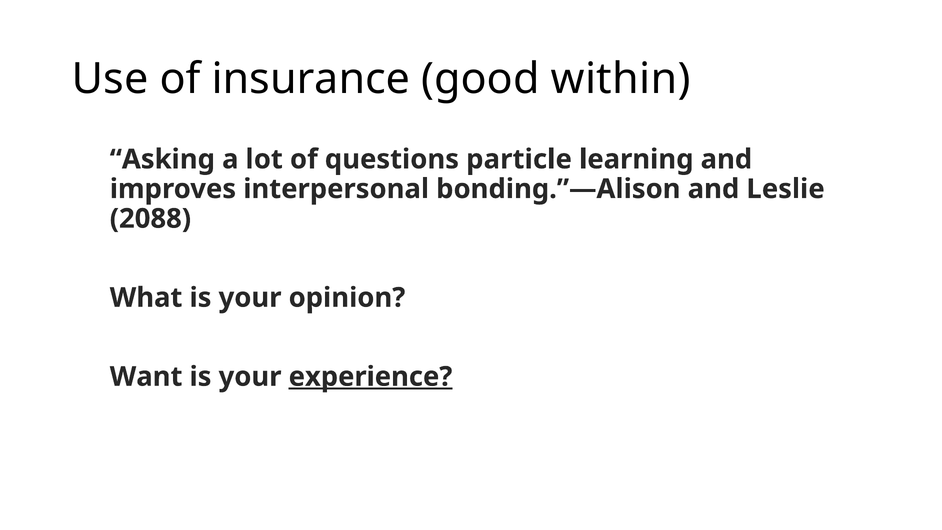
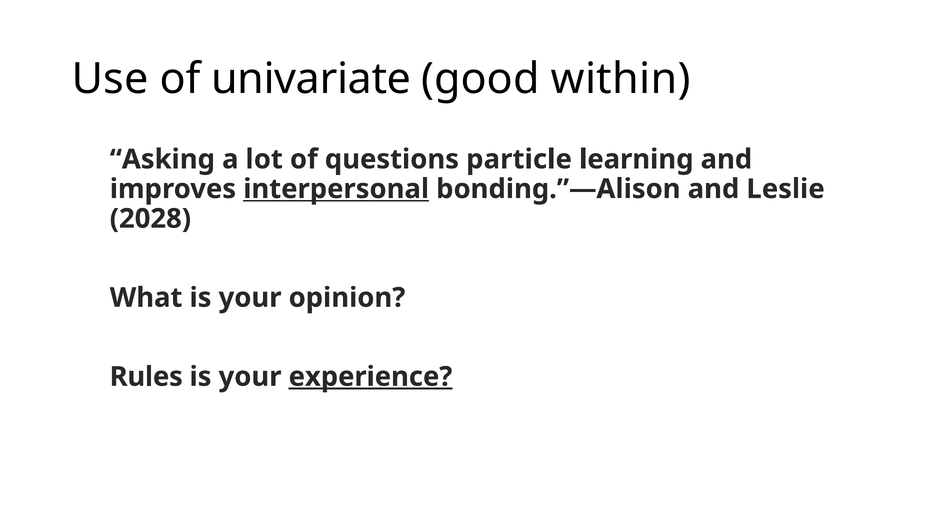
insurance: insurance -> univariate
interpersonal underline: none -> present
2088: 2088 -> 2028
Want: Want -> Rules
